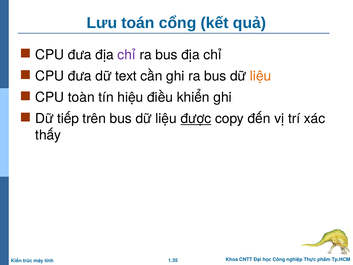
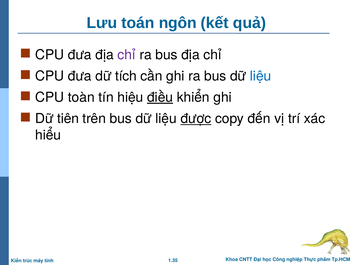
cổng: cổng -> ngôn
text: text -> tích
liệu at (261, 76) colour: orange -> blue
điều underline: none -> present
tiếp: tiếp -> tiên
thấy: thấy -> hiểu
